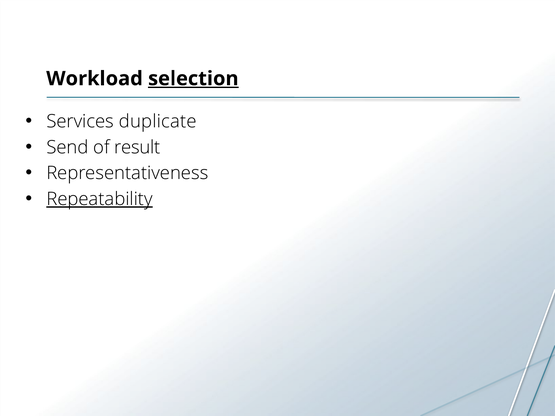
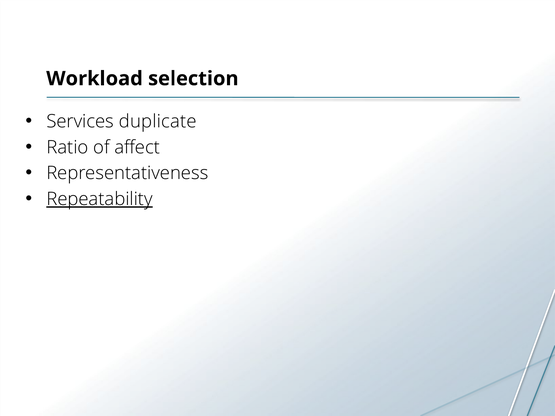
selection underline: present -> none
Send: Send -> Ratio
result: result -> affect
